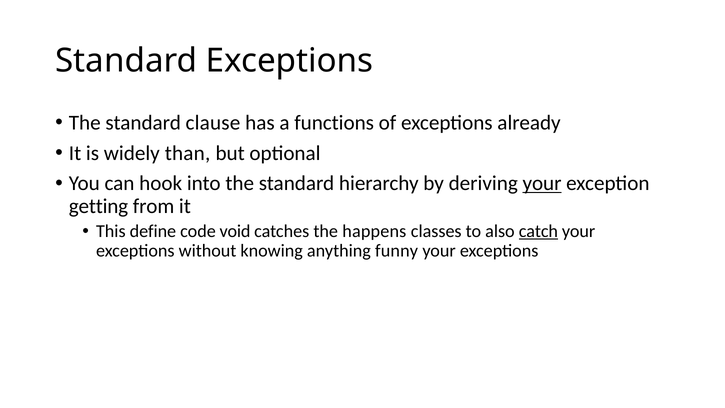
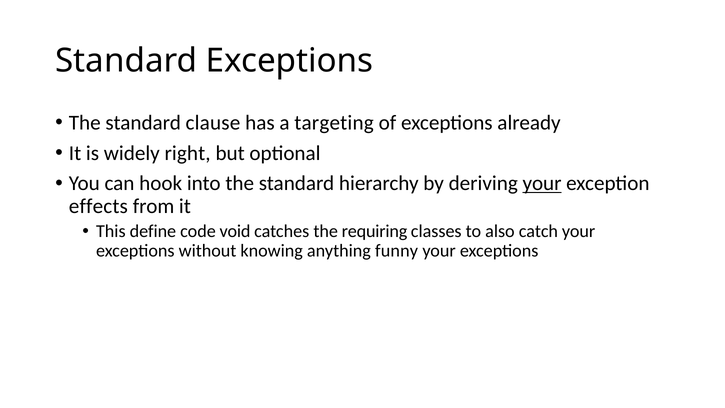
functions: functions -> targeting
than: than -> right
getting: getting -> effects
happens: happens -> requiring
catch underline: present -> none
